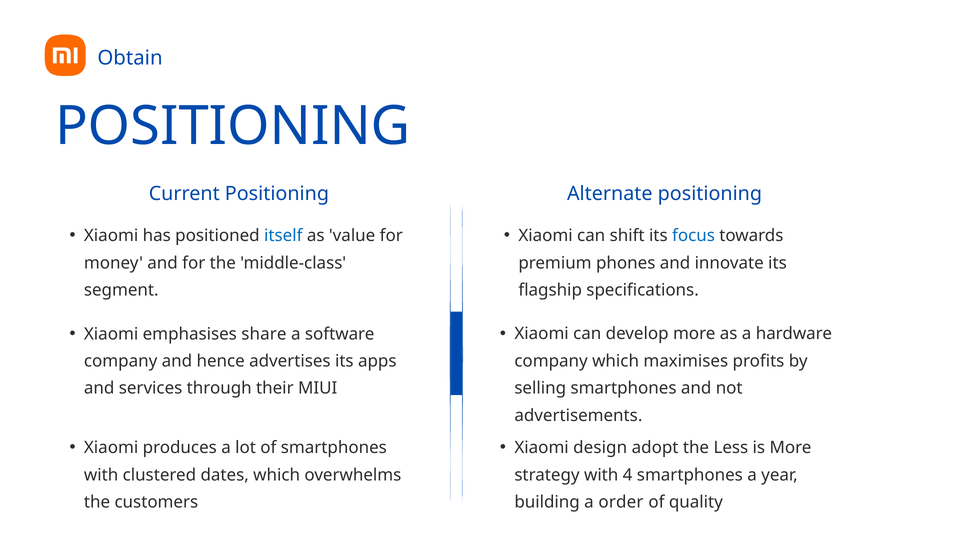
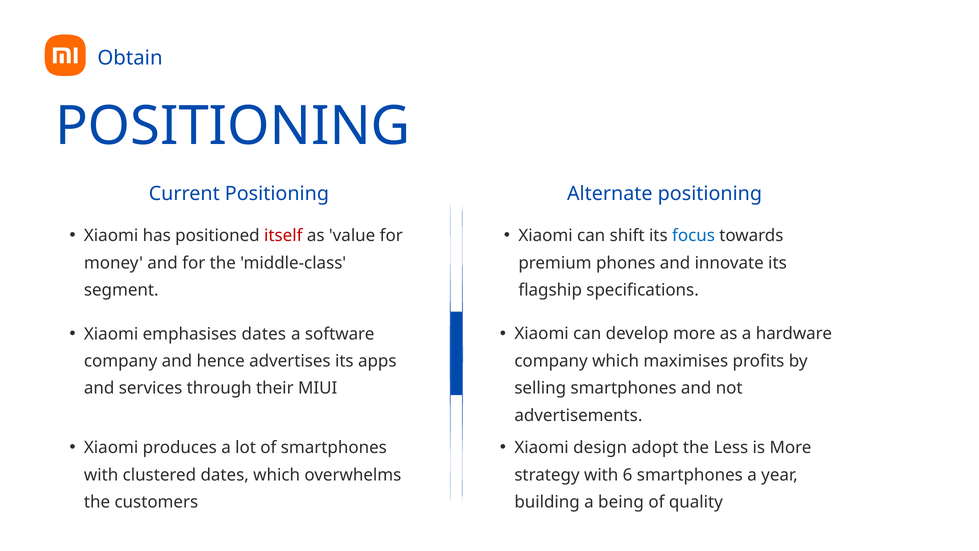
itself colour: blue -> red
emphasises share: share -> dates
4: 4 -> 6
order: order -> being
